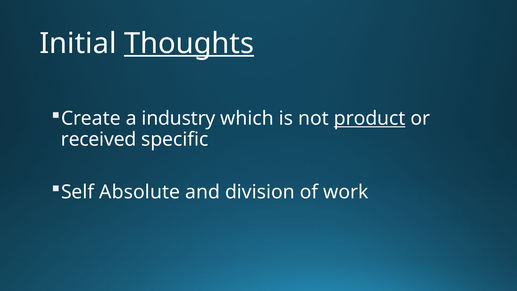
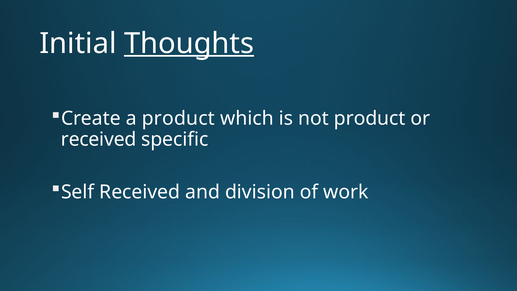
a industry: industry -> product
product at (370, 118) underline: present -> none
Self Absolute: Absolute -> Received
